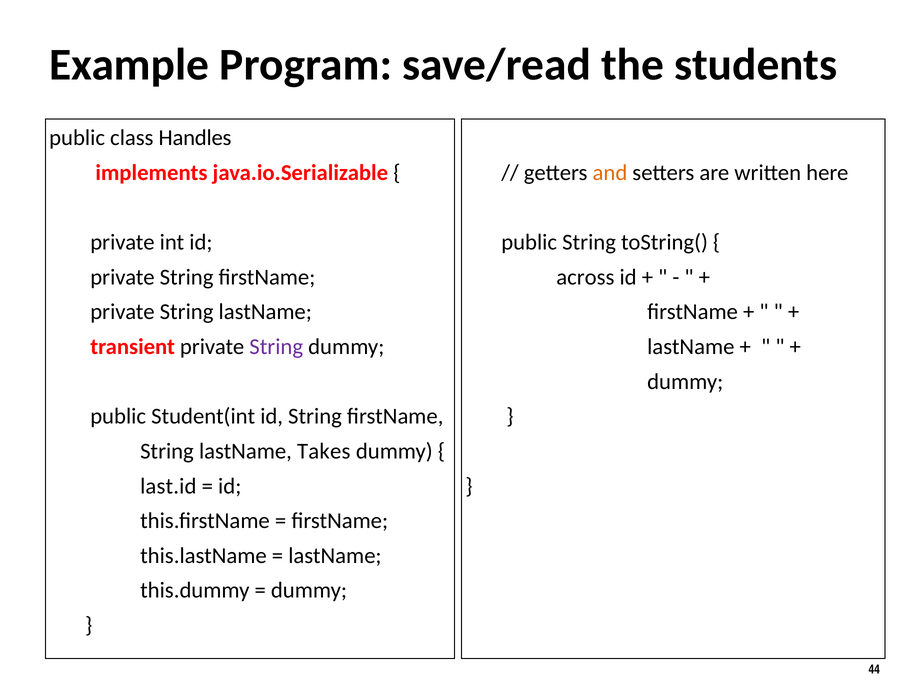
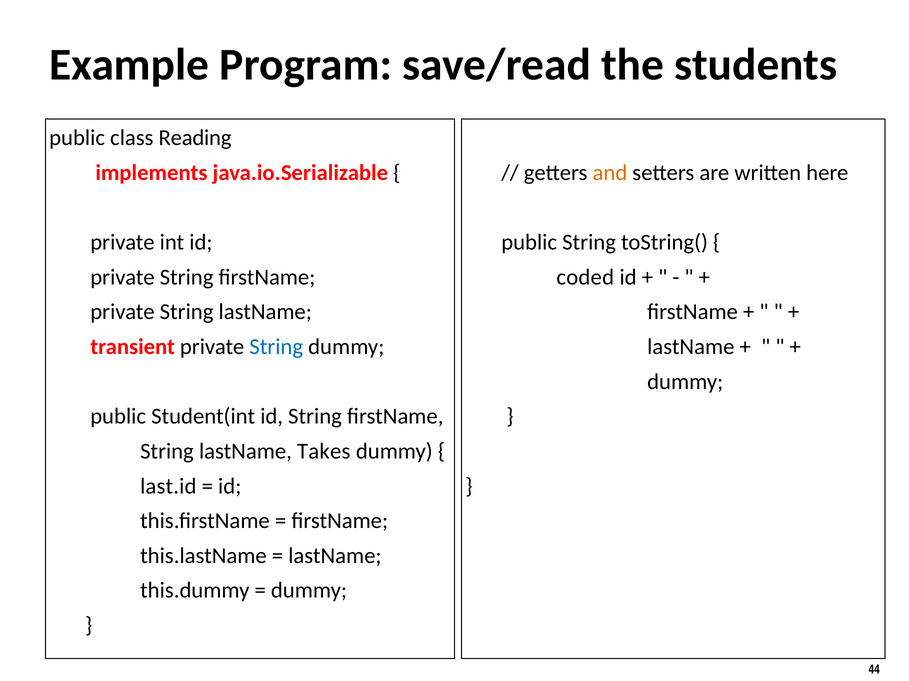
Handles: Handles -> Reading
across: across -> coded
String at (276, 347) colour: purple -> blue
